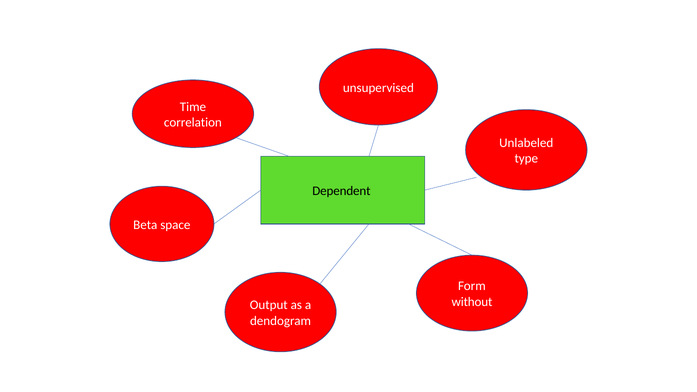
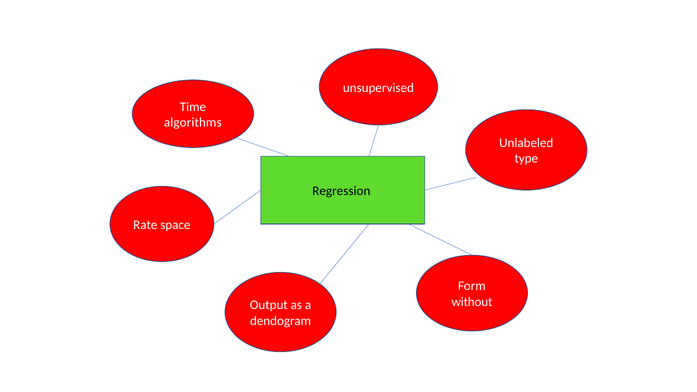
correlation: correlation -> algorithms
Dependent: Dependent -> Regression
Beta: Beta -> Rate
